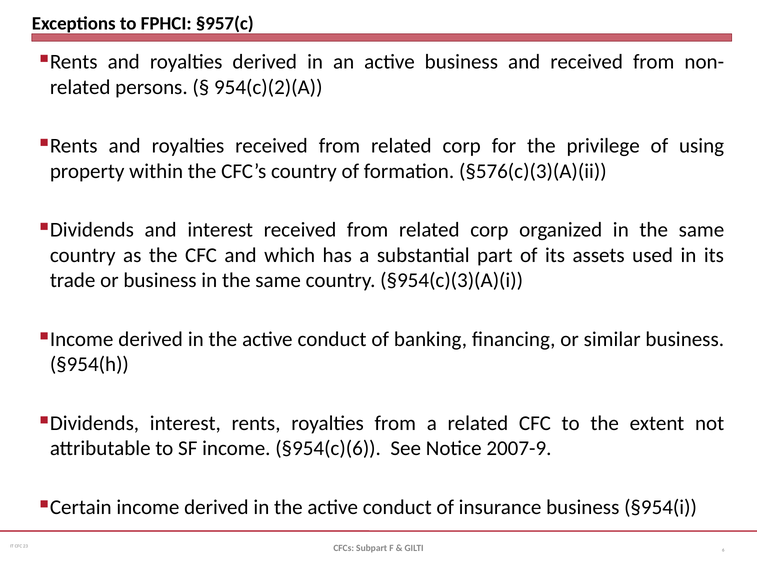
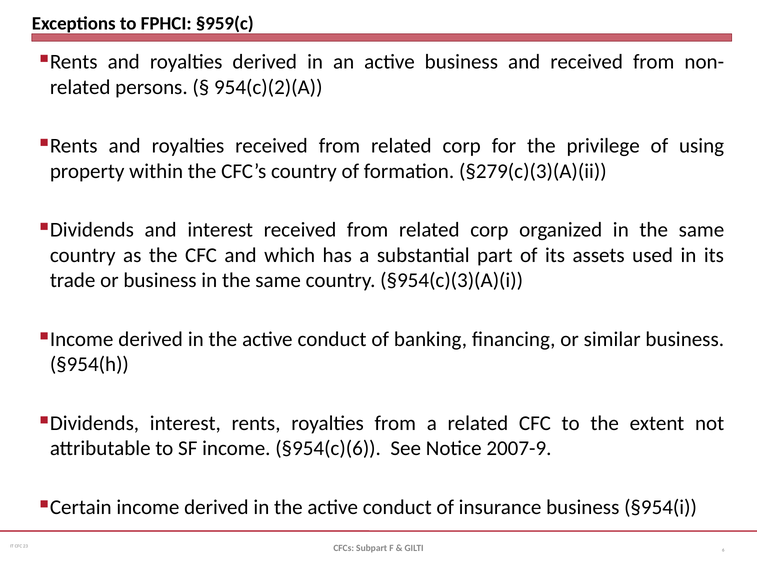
§957(c: §957(c -> §959(c
§576(c)(3)(A)(ii: §576(c)(3)(A)(ii -> §279(c)(3)(A)(ii
